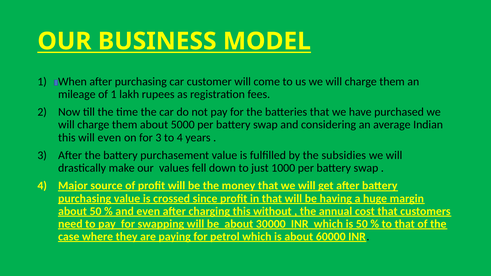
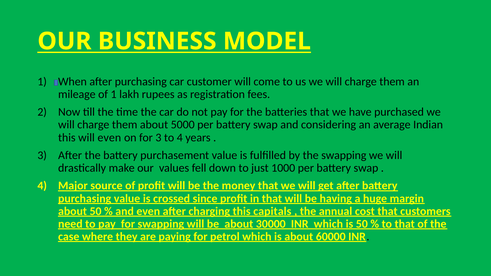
the subsidies: subsidies -> swapping
without: without -> capitals
